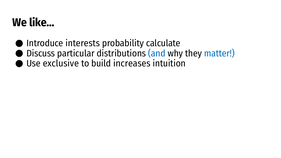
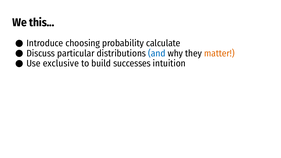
like: like -> this
interests: interests -> choosing
matter colour: blue -> orange
increases: increases -> successes
